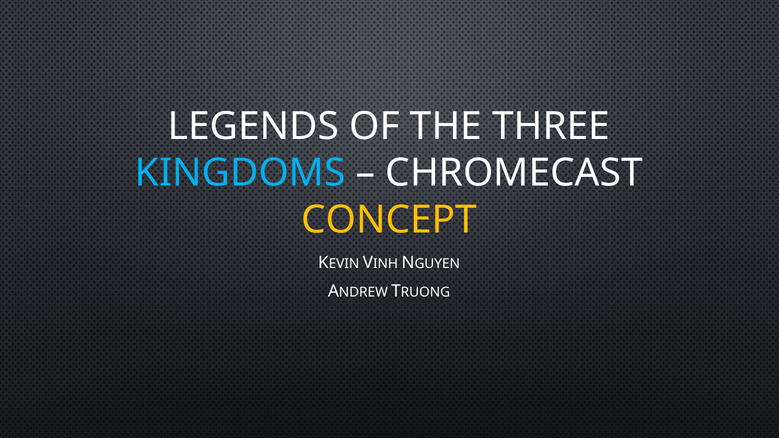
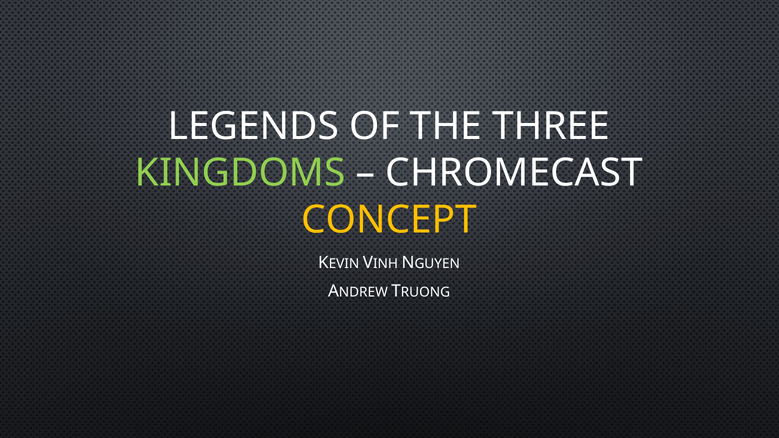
KINGDOMS colour: light blue -> light green
